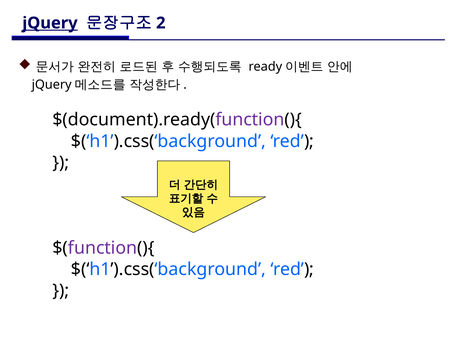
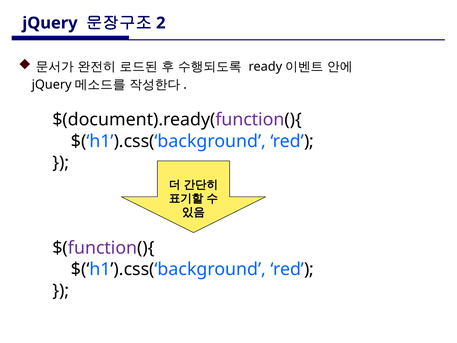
jQuery underline: present -> none
